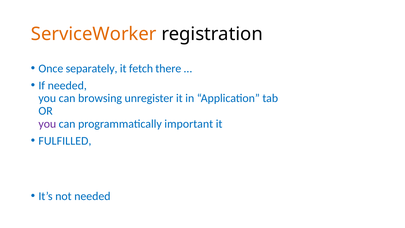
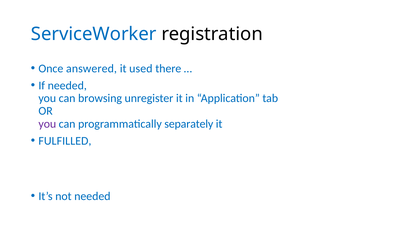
ServiceWorker colour: orange -> blue
separately: separately -> answered
fetch: fetch -> used
important: important -> separately
